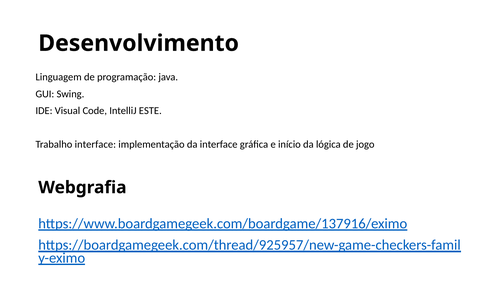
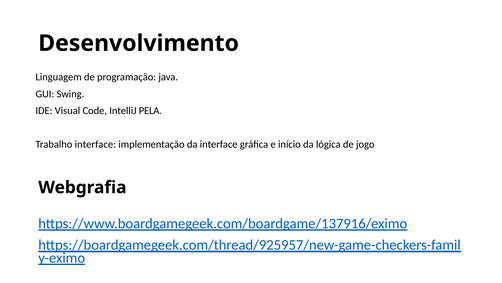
ESTE: ESTE -> PELA
